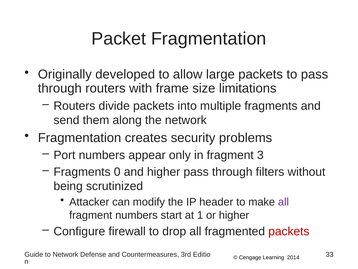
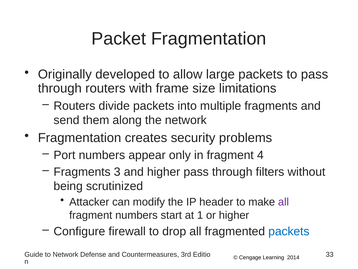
3: 3 -> 4
0: 0 -> 3
packets at (289, 231) colour: red -> blue
